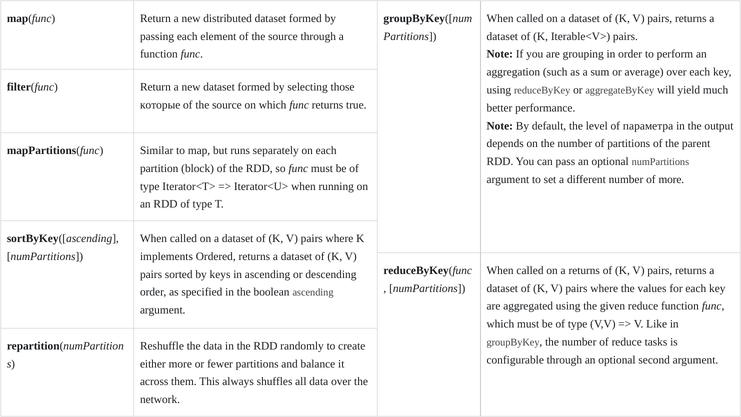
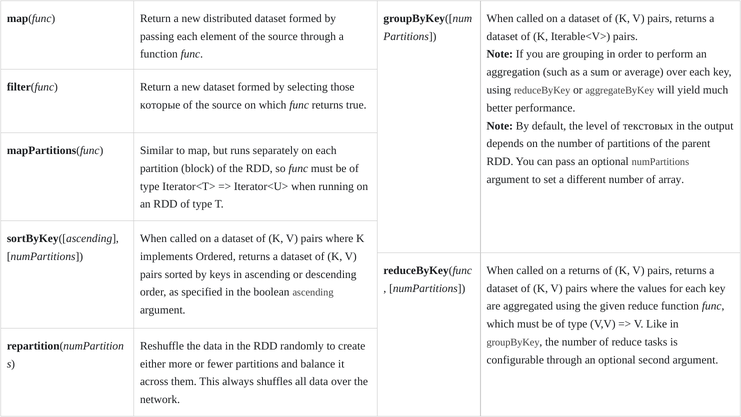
параметра: параметра -> текстовых
of more: more -> array
